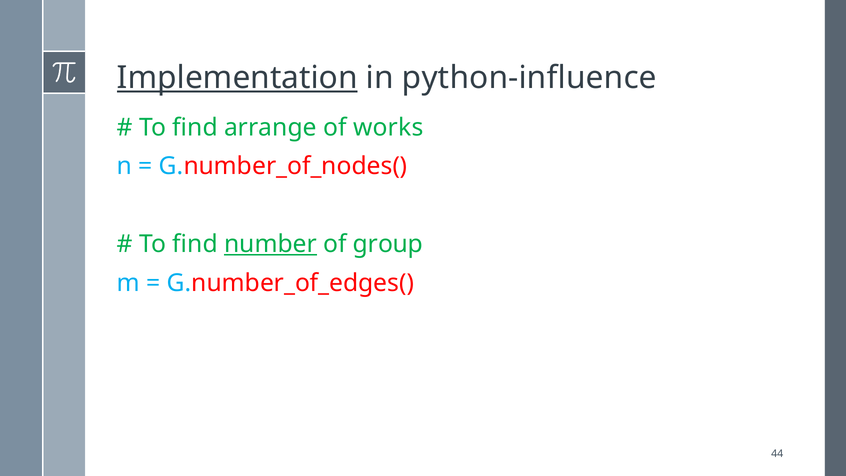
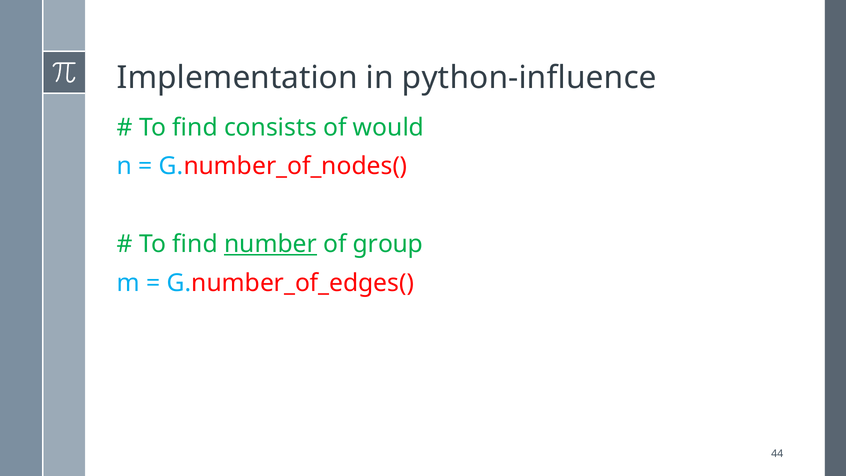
Implementation underline: present -> none
arrange: arrange -> consists
works: works -> would
